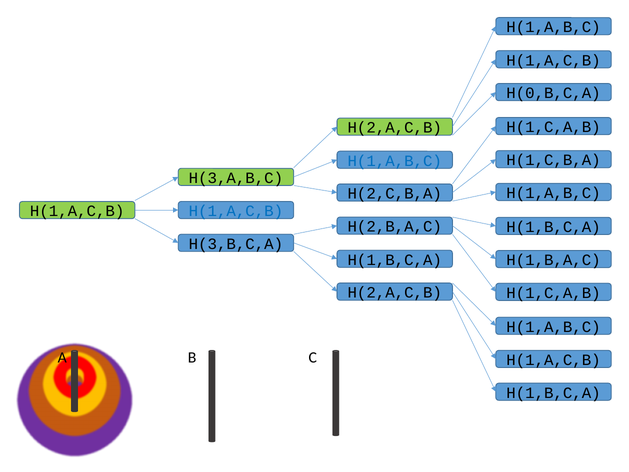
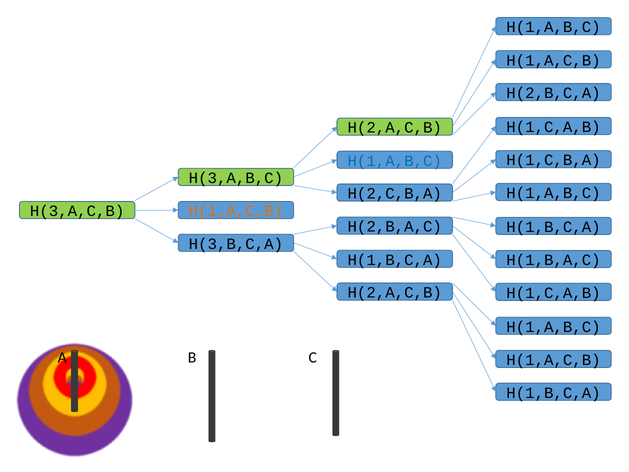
H(0,B,C,A: H(0,B,C,A -> H(2,B,C,A
H(1,A,C,B at (77, 211): H(1,A,C,B -> H(3,A,C,B
H(1,A,C,B at (236, 211) colour: blue -> orange
